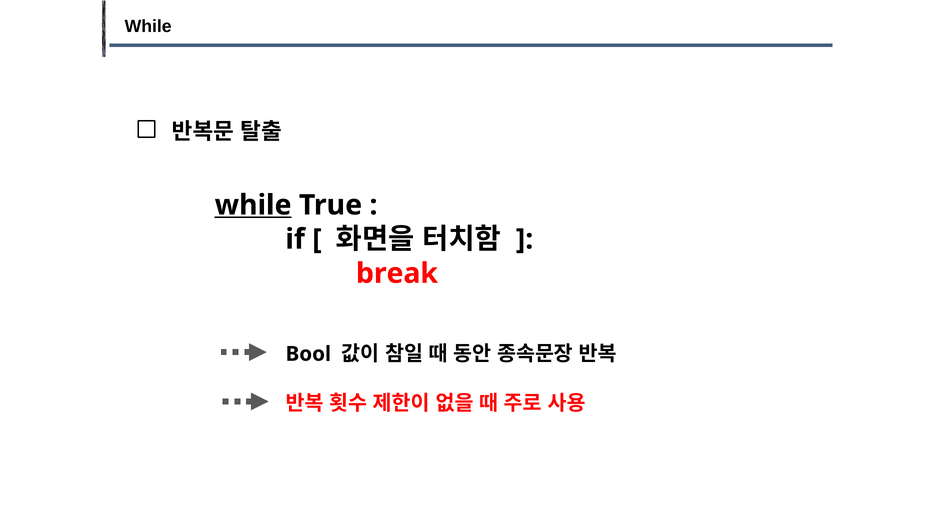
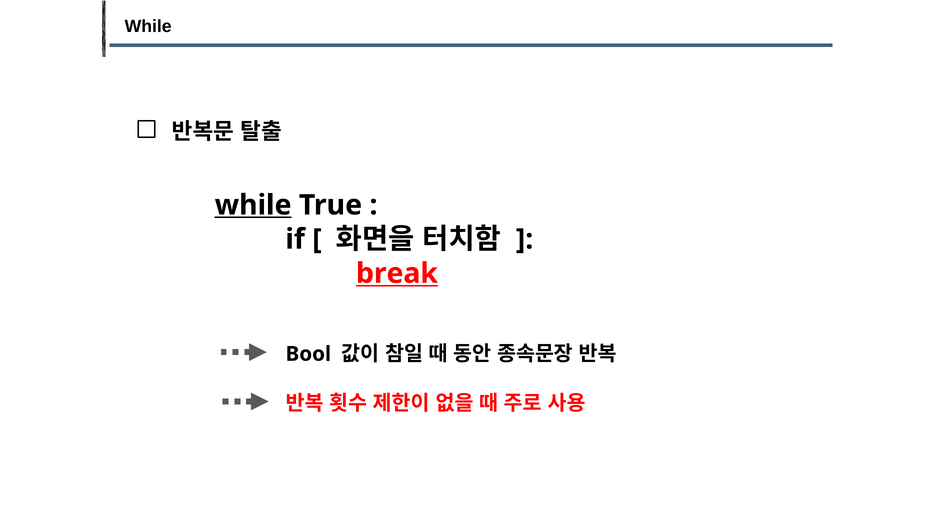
break underline: none -> present
